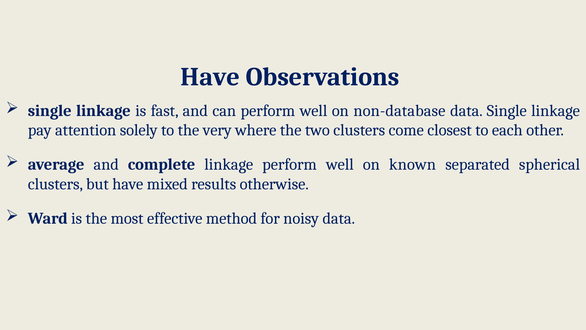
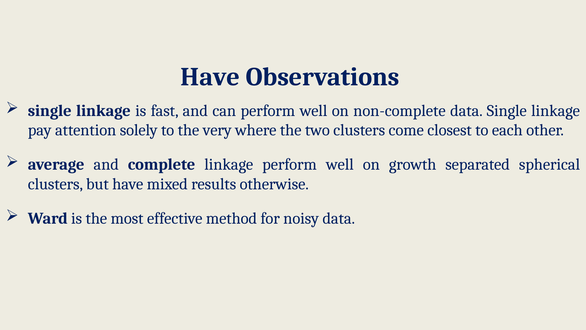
non-database: non-database -> non-complete
known: known -> growth
